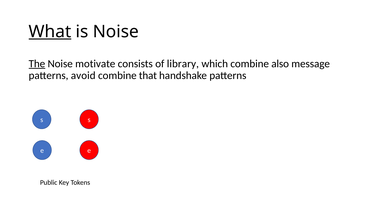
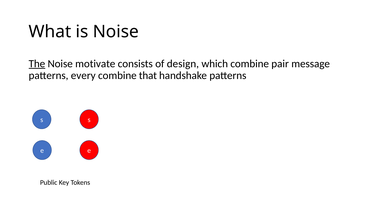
What underline: present -> none
library: library -> design
also: also -> pair
avoid: avoid -> every
